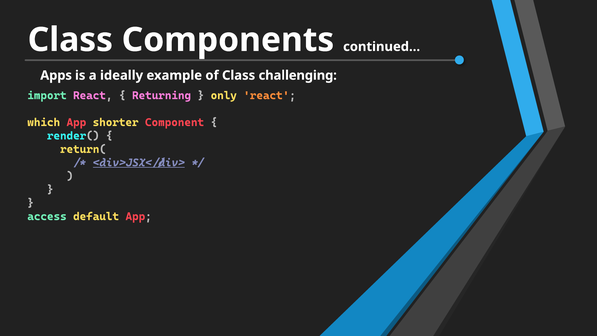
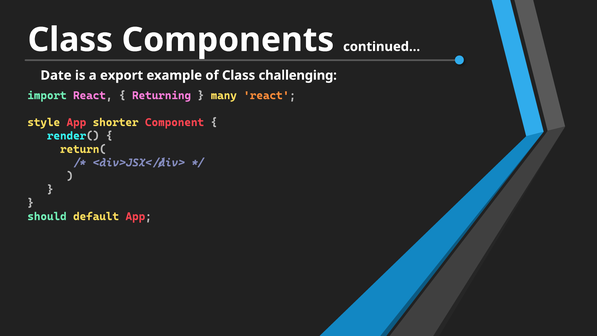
Apps: Apps -> Date
ideally: ideally -> export
only: only -> many
which: which -> style
<div>JSX</div> underline: present -> none
access: access -> should
